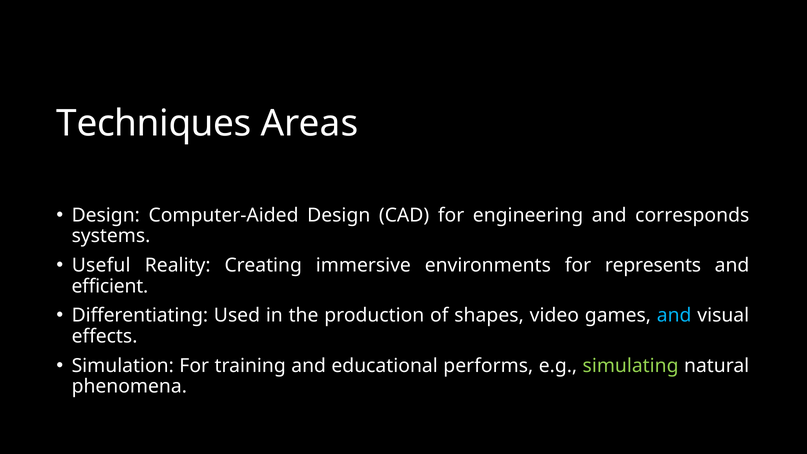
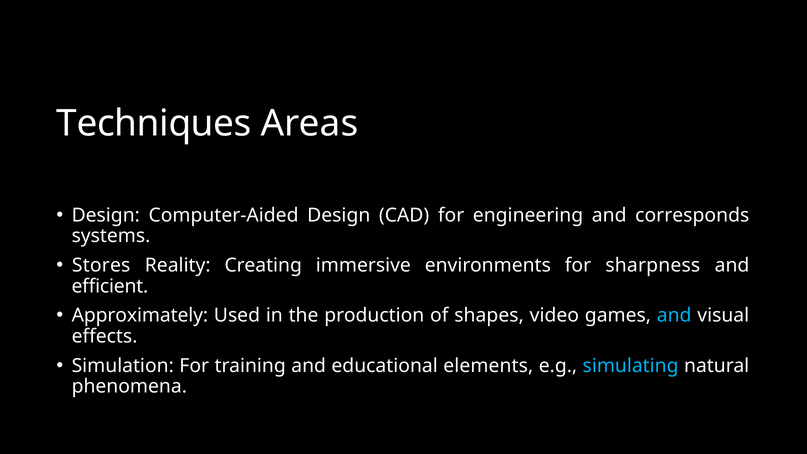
Useful: Useful -> Stores
represents: represents -> sharpness
Differentiating: Differentiating -> Approximately
performs: performs -> elements
simulating colour: light green -> light blue
